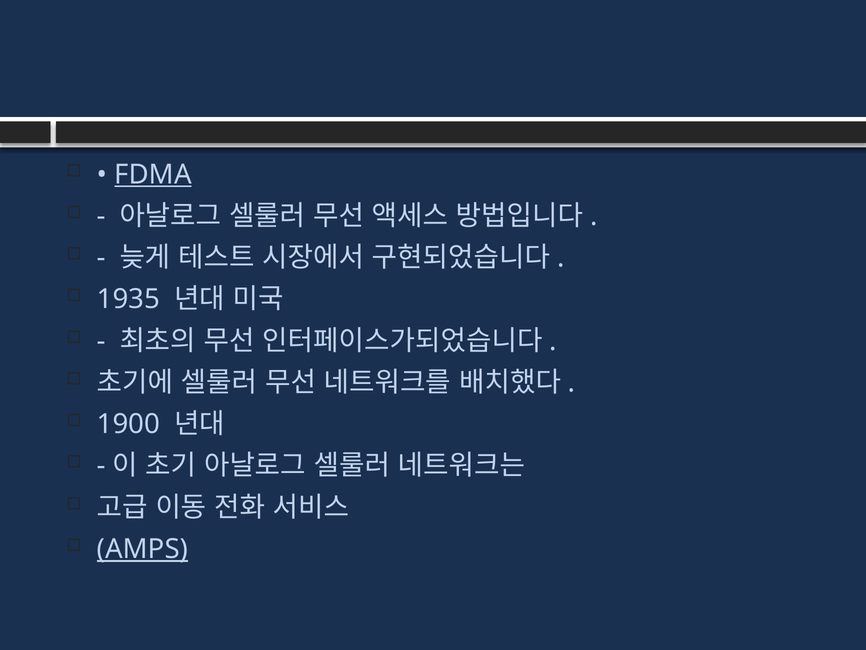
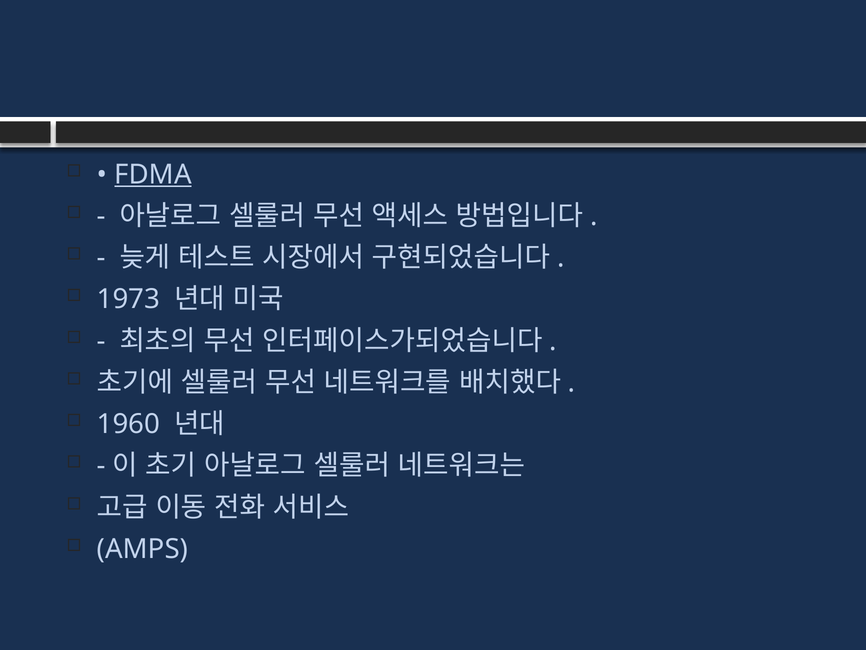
1935: 1935 -> 1973
1900: 1900 -> 1960
AMPS underline: present -> none
